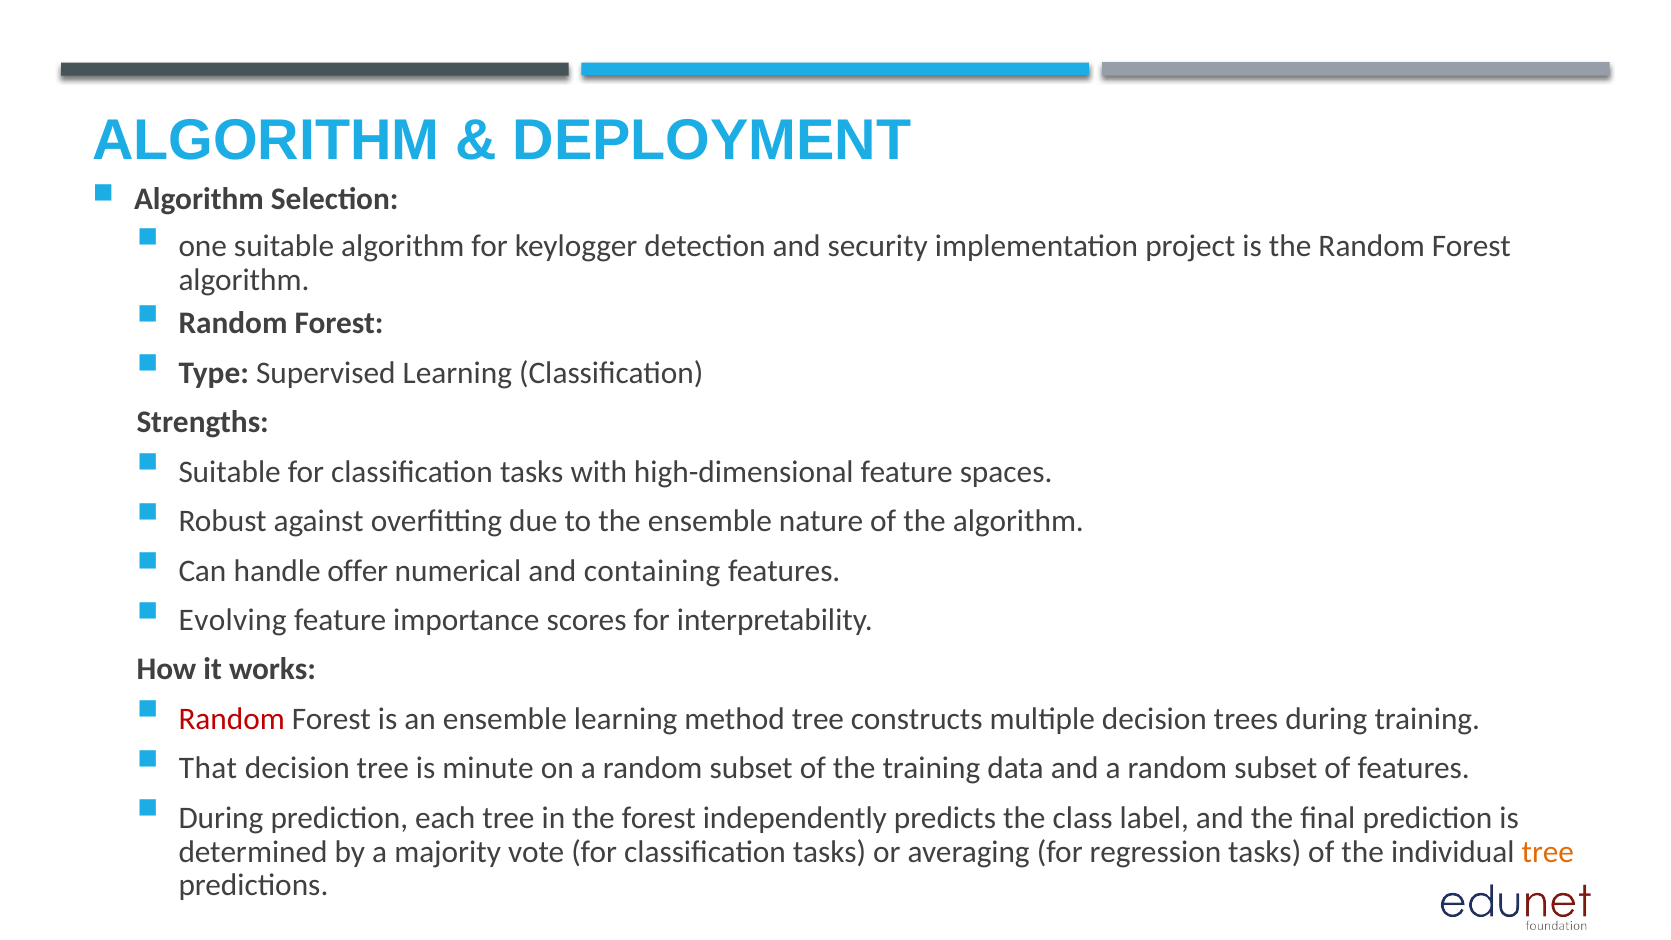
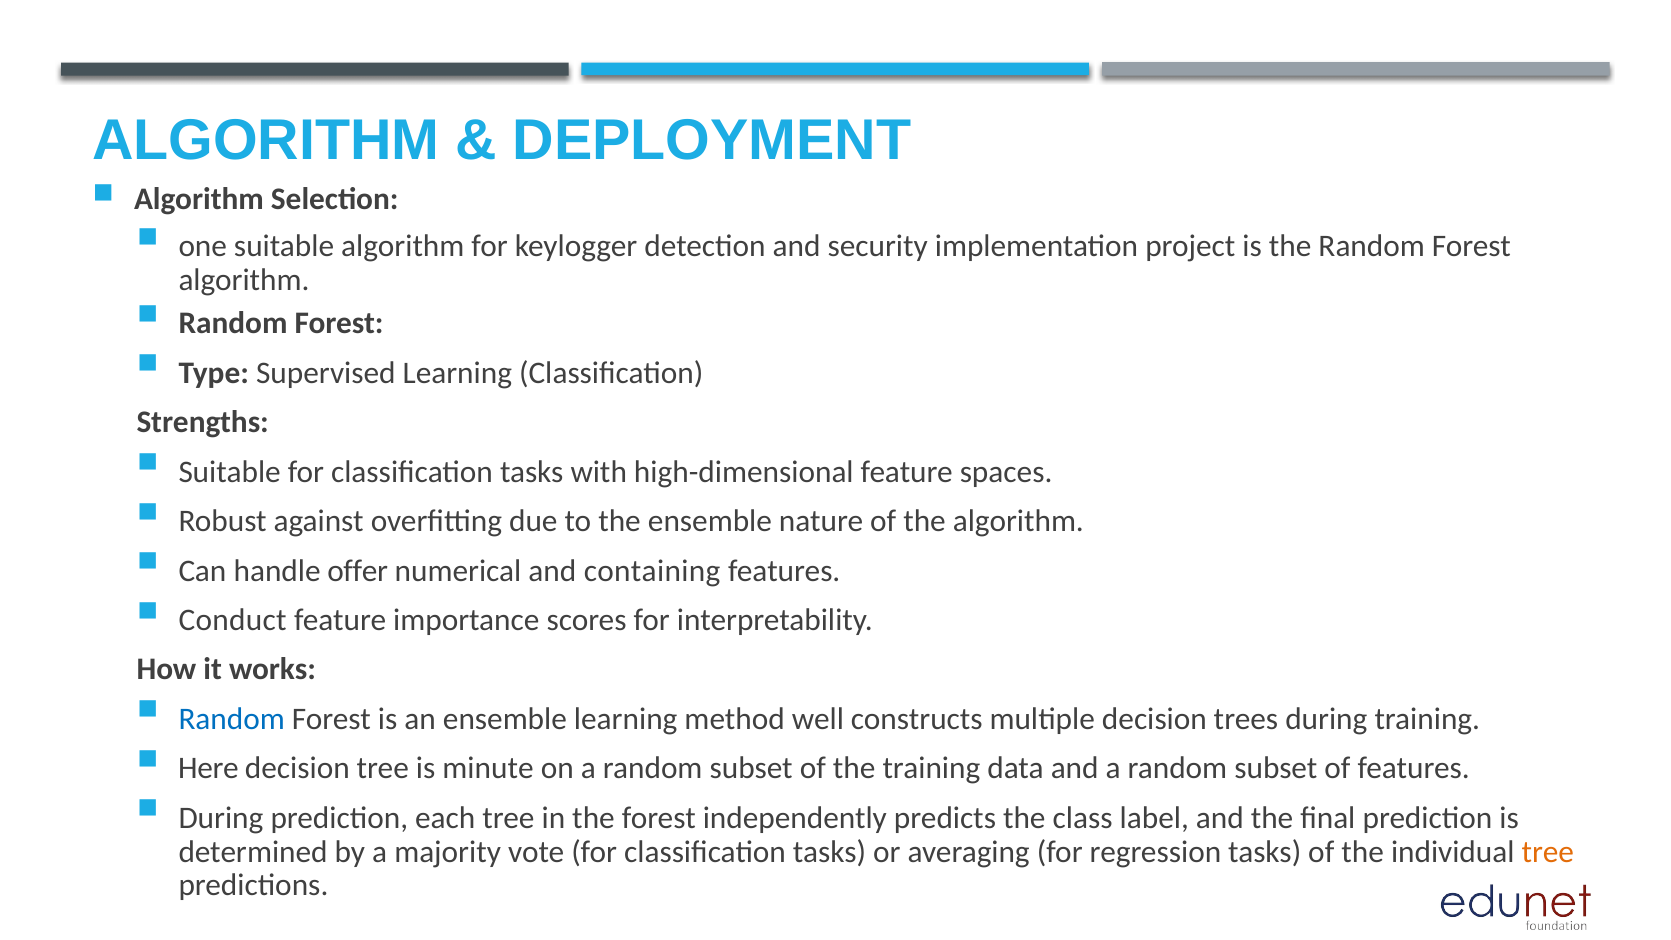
Evolving: Evolving -> Conduct
Random at (232, 719) colour: red -> blue
method tree: tree -> well
That: That -> Here
